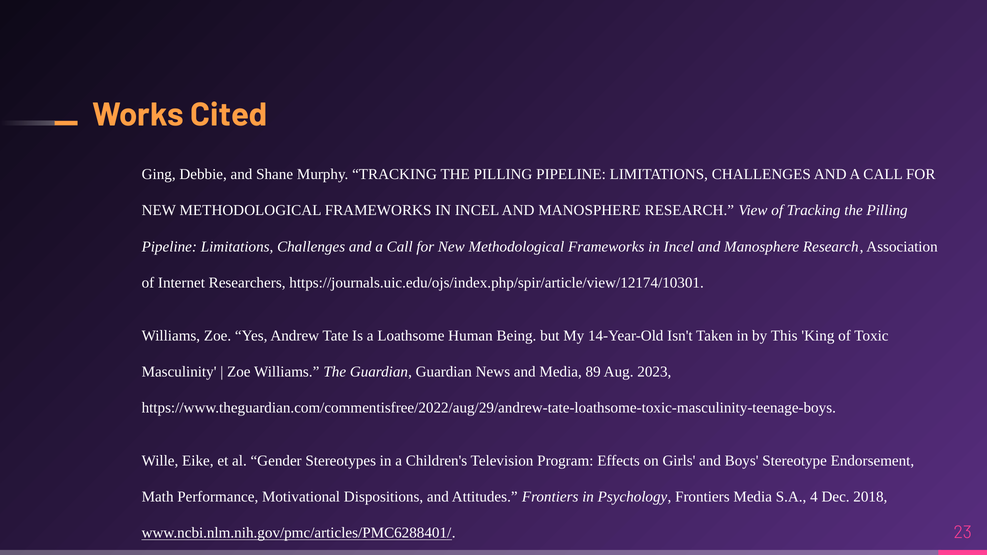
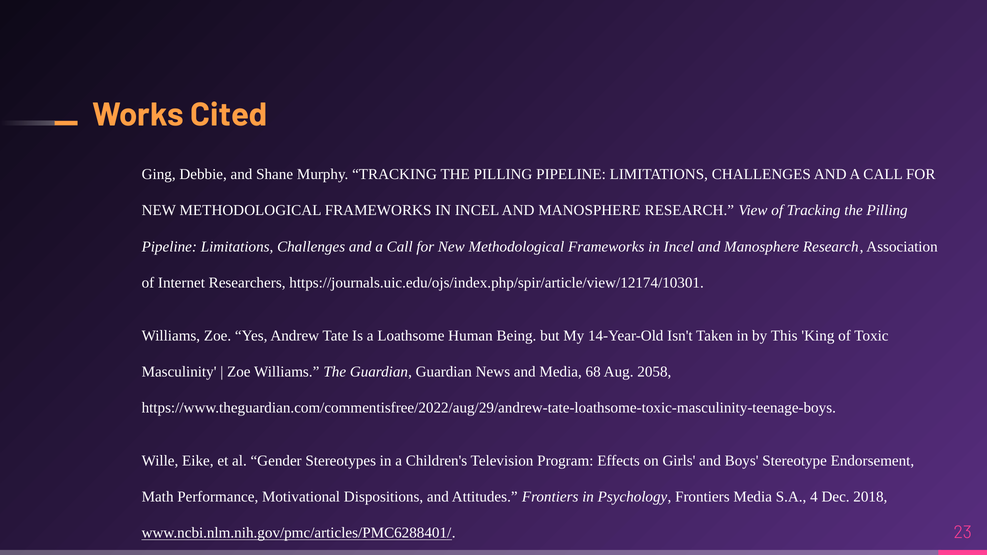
89: 89 -> 68
2023: 2023 -> 2058
